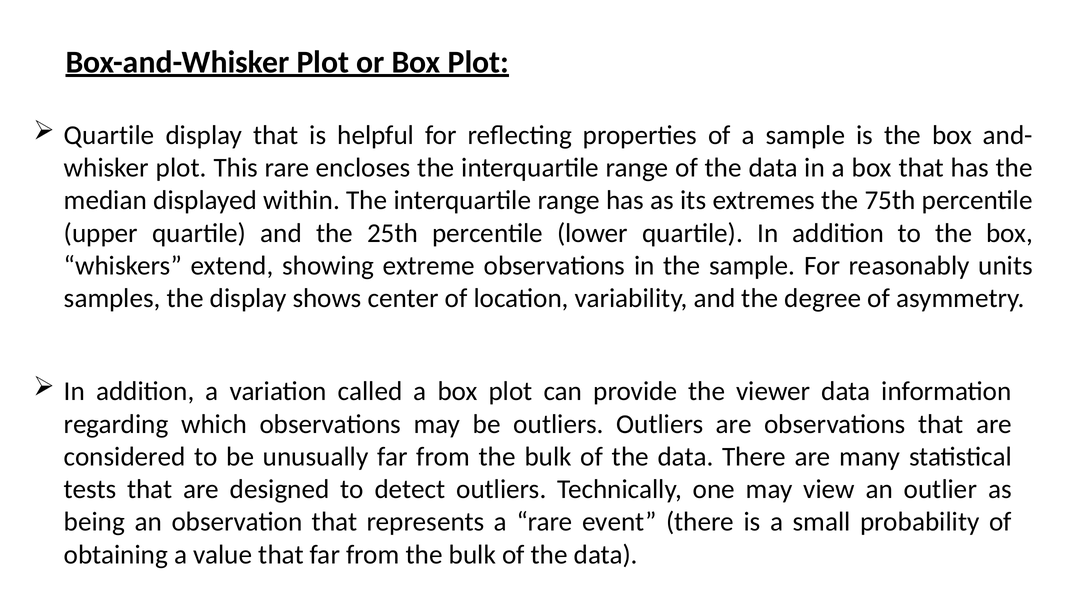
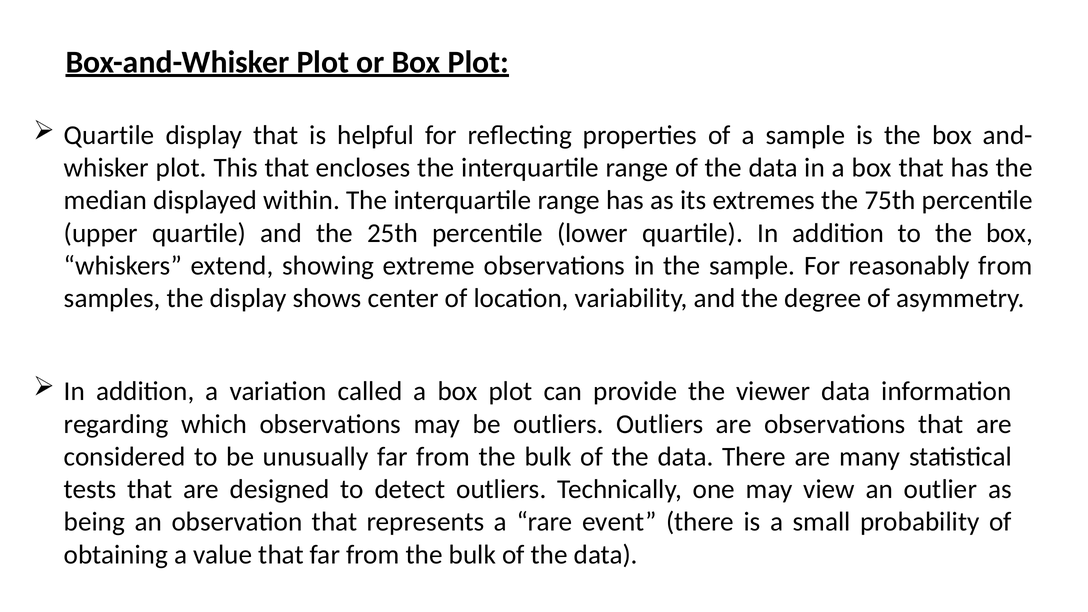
This rare: rare -> that
reasonably units: units -> from
